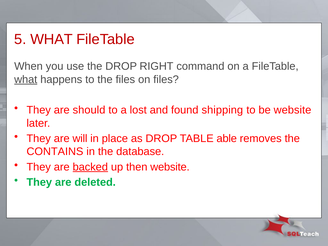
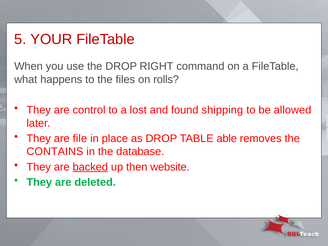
5 WHAT: WHAT -> YOUR
what at (26, 79) underline: present -> none
on files: files -> rolls
should: should -> control
be website: website -> allowed
will: will -> file
